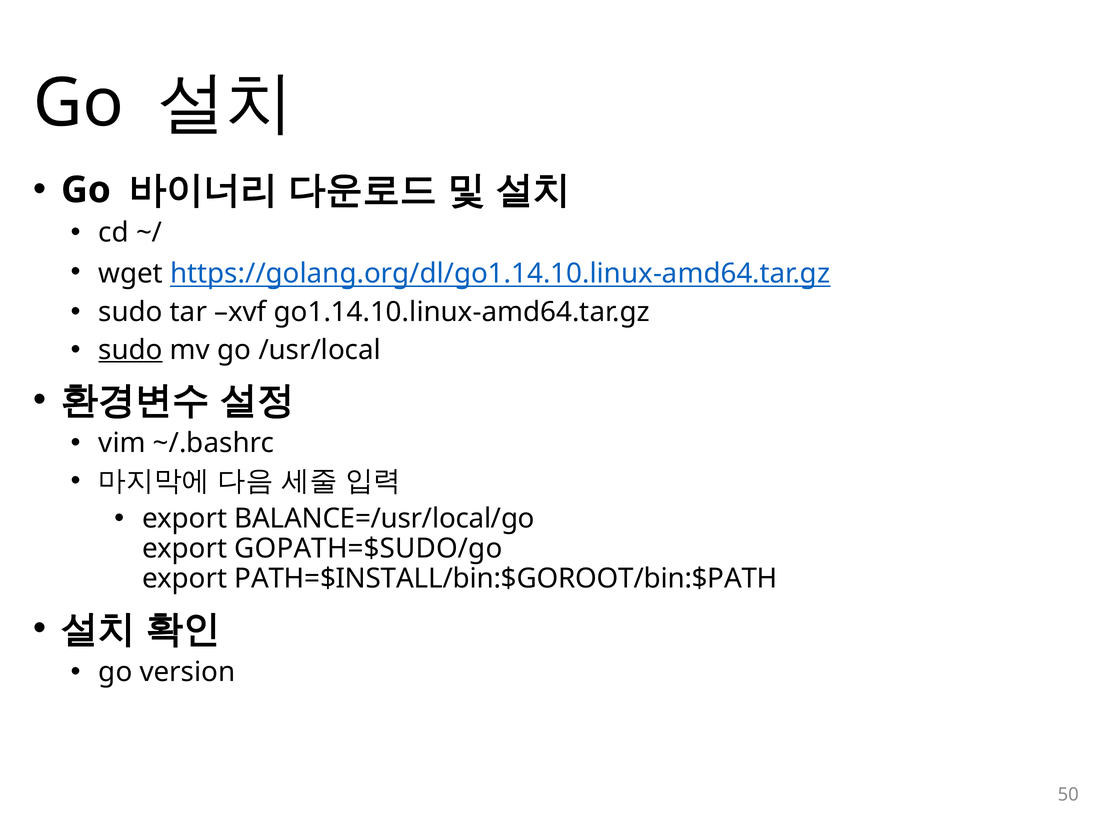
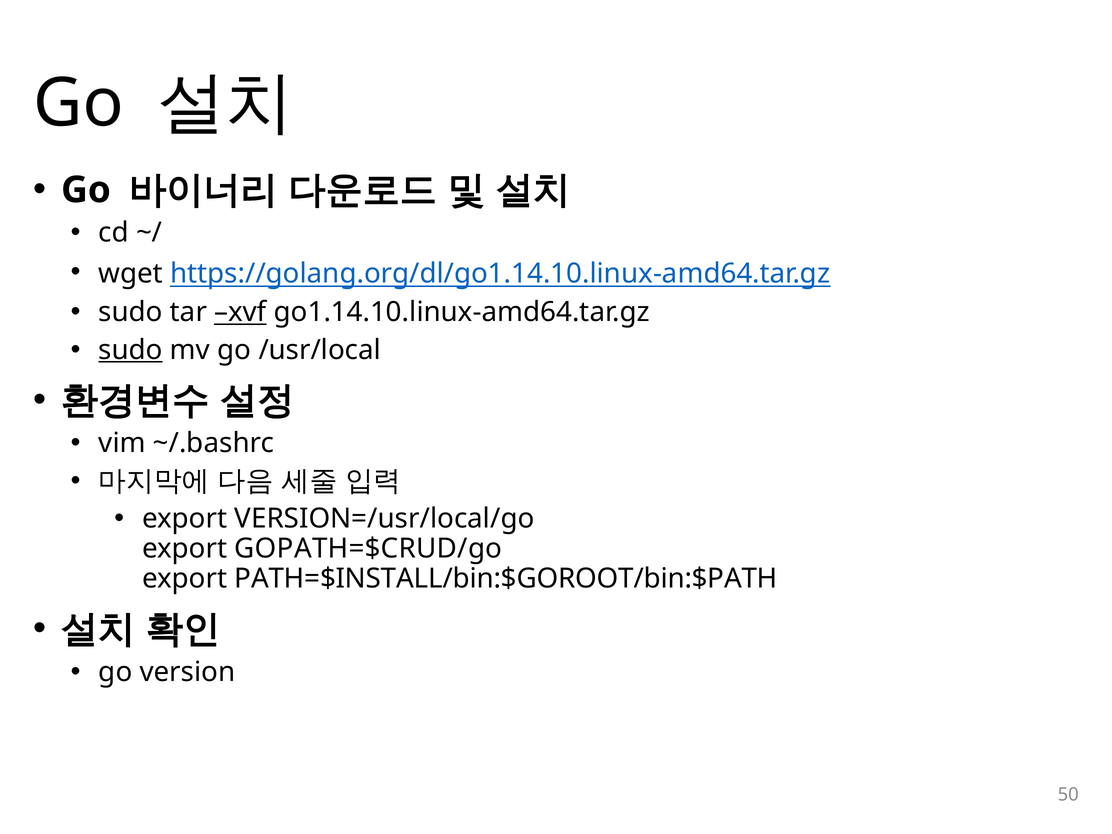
xvf underline: none -> present
BALANCE=/usr/local/go: BALANCE=/usr/local/go -> VERSION=/usr/local/go
GOPATH=$SUDO/go: GOPATH=$SUDO/go -> GOPATH=$CRUD/go
